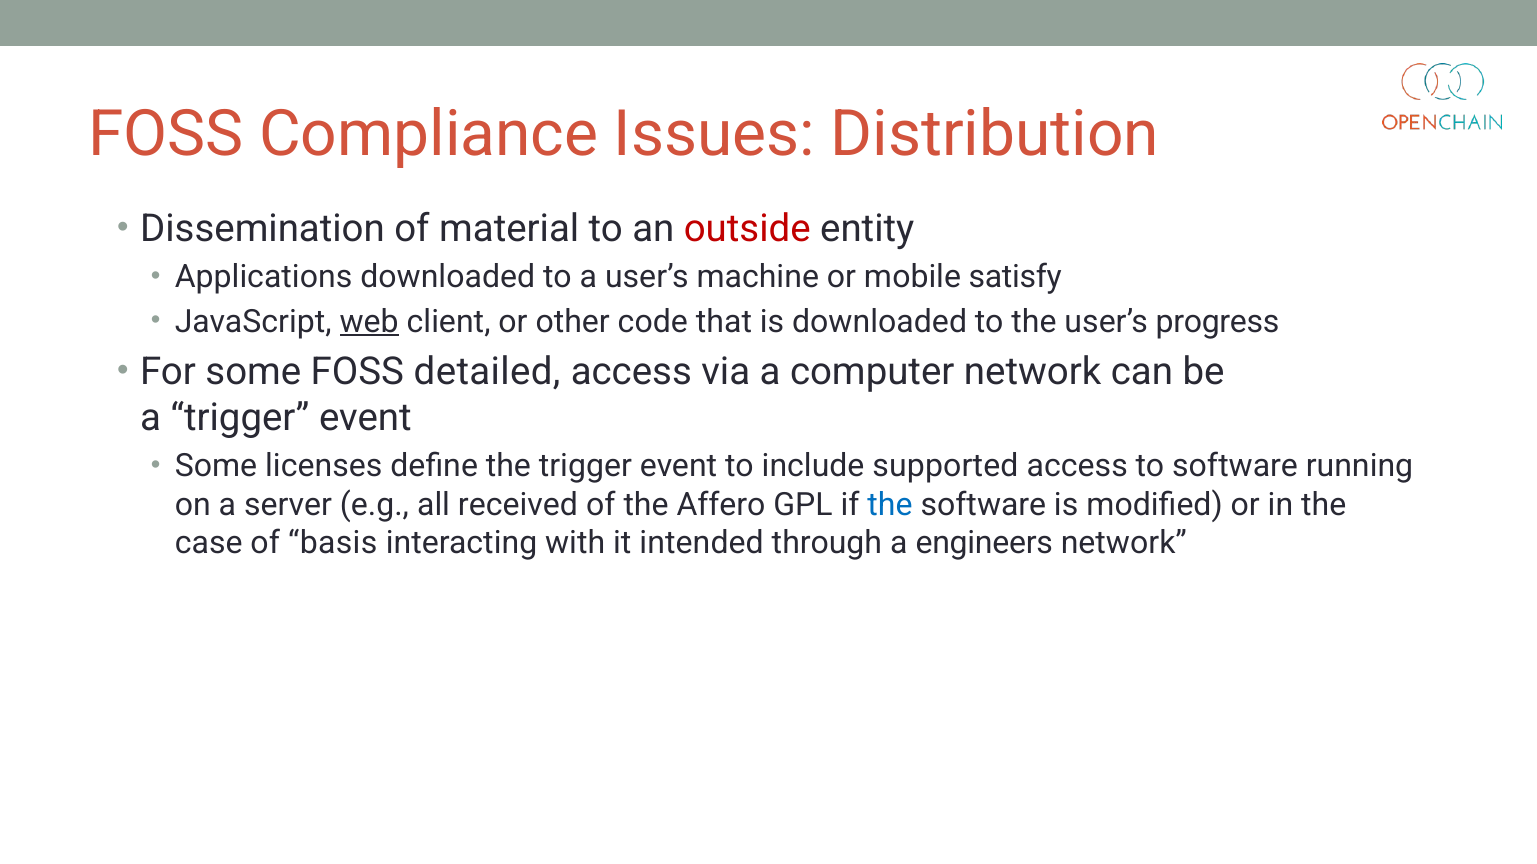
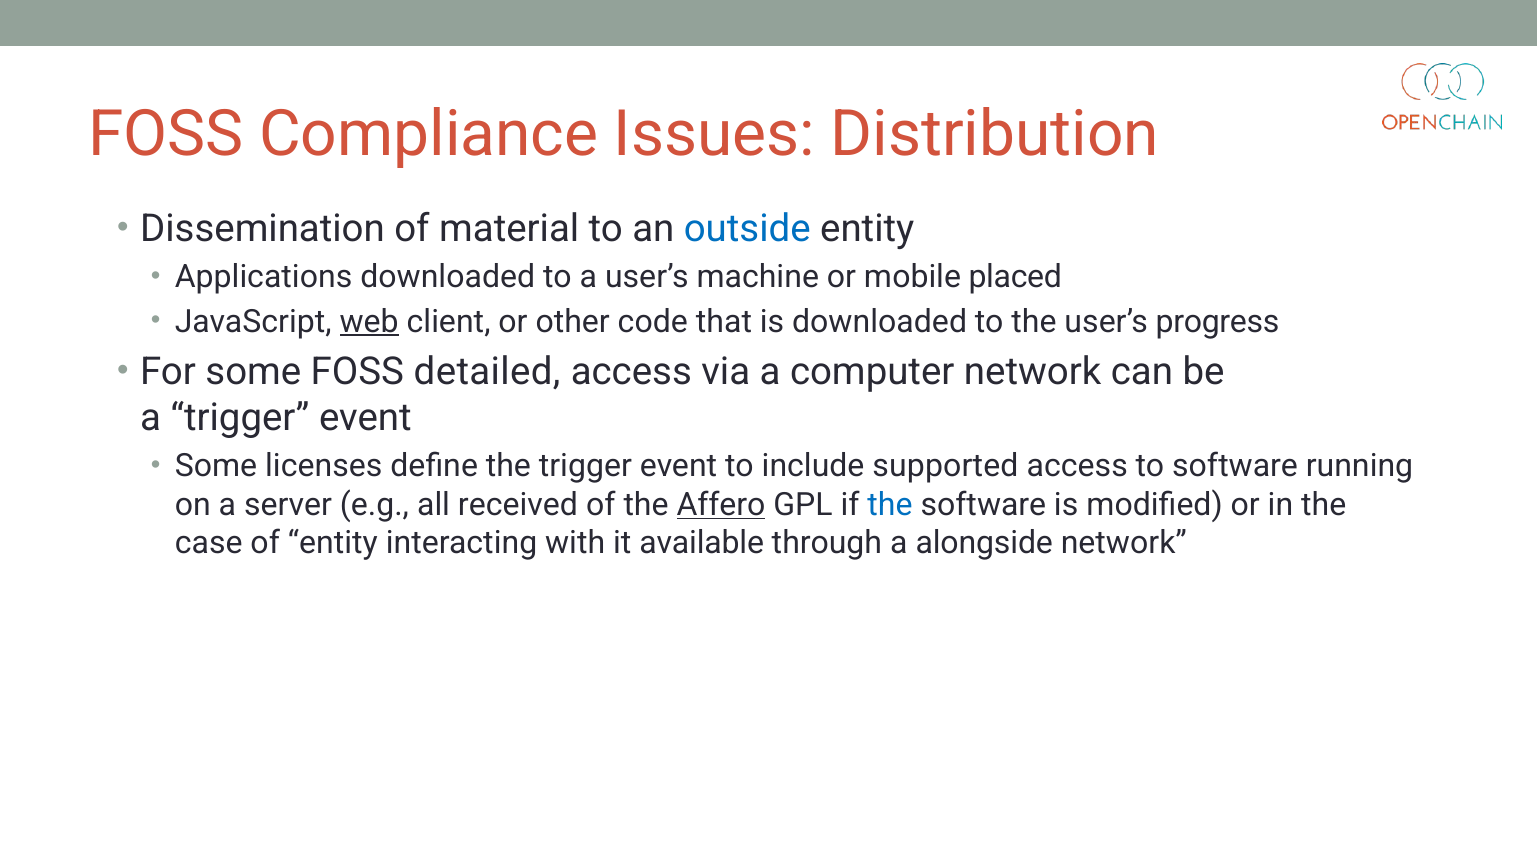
outside colour: red -> blue
satisfy: satisfy -> placed
Affero underline: none -> present
of basis: basis -> entity
intended: intended -> available
engineers: engineers -> alongside
